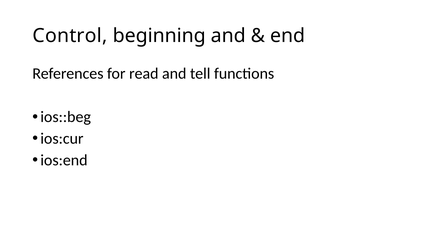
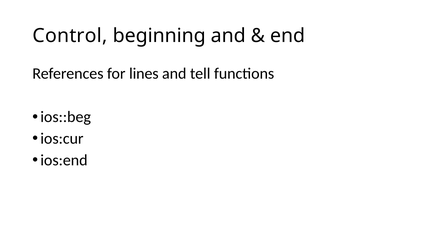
read: read -> lines
